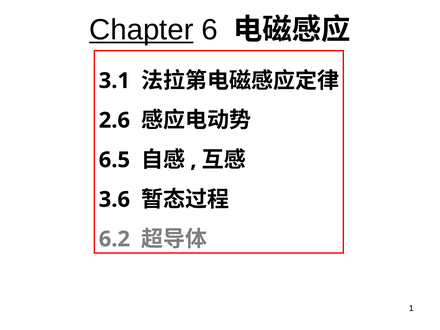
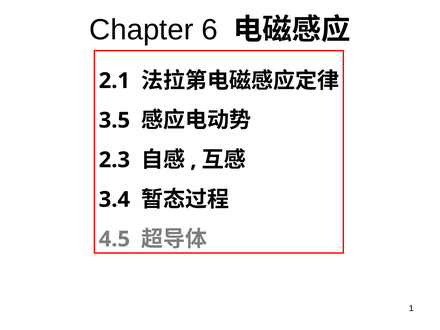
Chapter underline: present -> none
3.1: 3.1 -> 2.1
2.6: 2.6 -> 3.5
6.5: 6.5 -> 2.3
3.6: 3.6 -> 3.4
6.2: 6.2 -> 4.5
